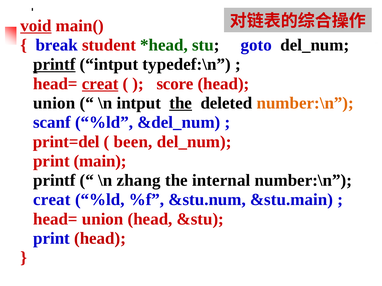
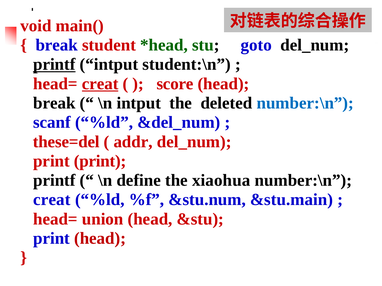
void underline: present -> none
typedef:\n: typedef:\n -> student:\n
union at (54, 103): union -> break
the at (181, 103) underline: present -> none
number:\n at (305, 103) colour: orange -> blue
print=del: print=del -> these=del
been: been -> addr
print main: main -> print
zhang: zhang -> define
internal: internal -> xiaohua
